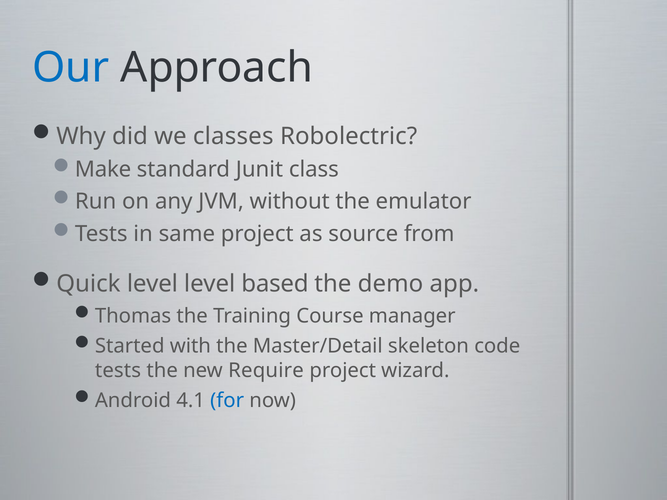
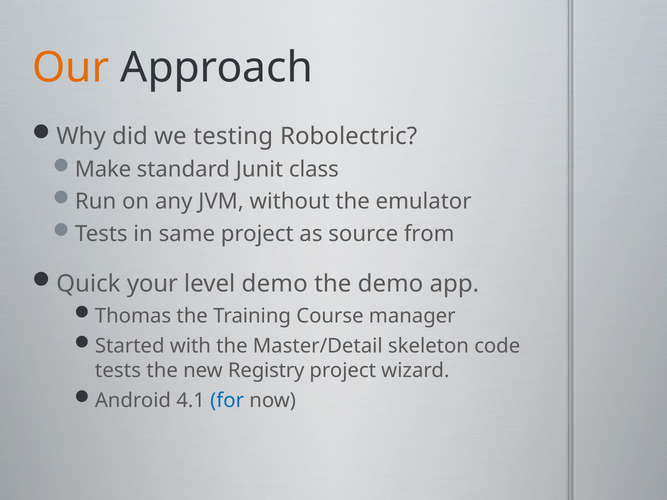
Our colour: blue -> orange
classes: classes -> testing
Quick level: level -> your
level based: based -> demo
Require: Require -> Registry
